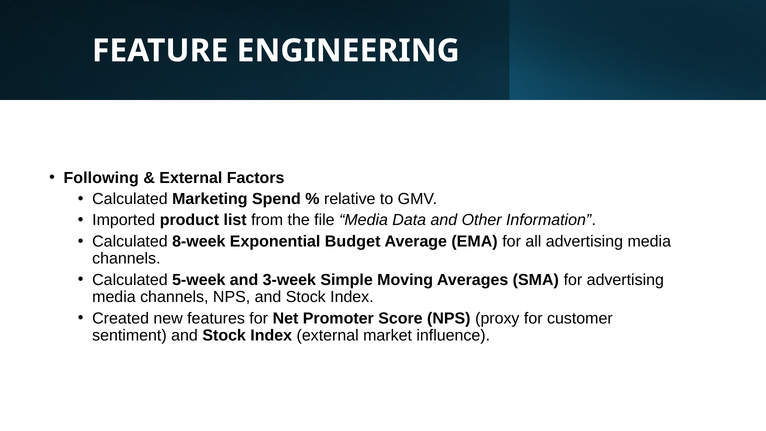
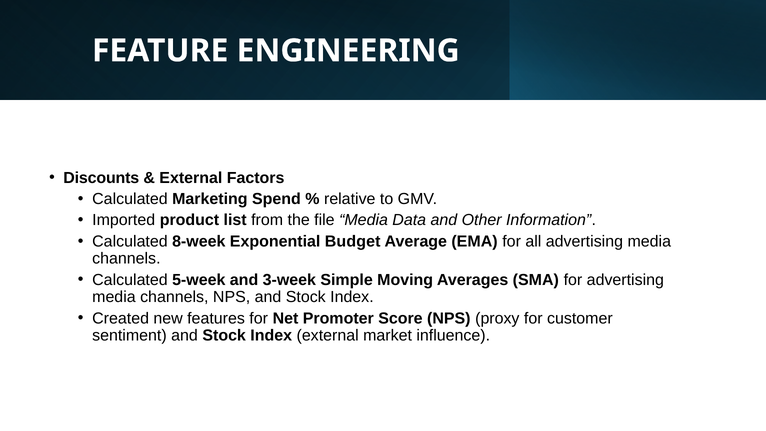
Following: Following -> Discounts
